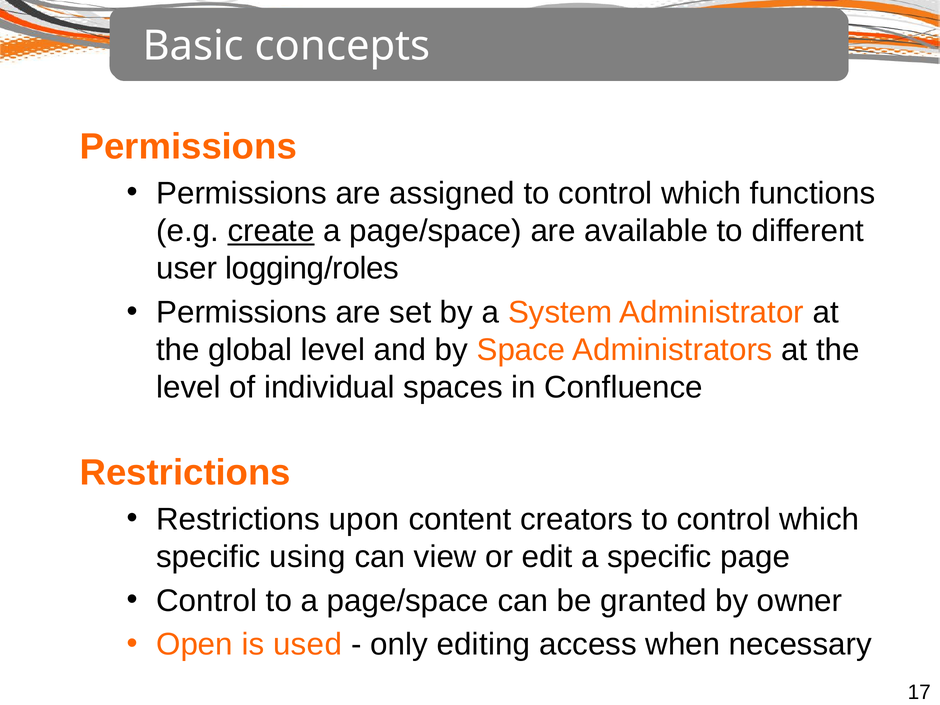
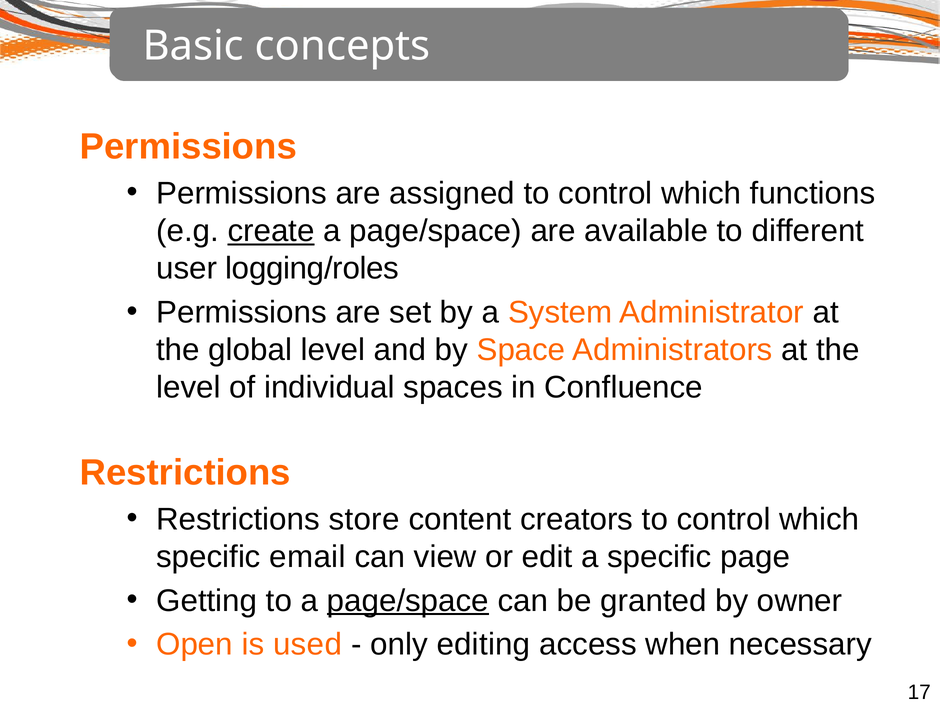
upon: upon -> store
using: using -> email
Control at (207, 601): Control -> Getting
page/space at (408, 601) underline: none -> present
